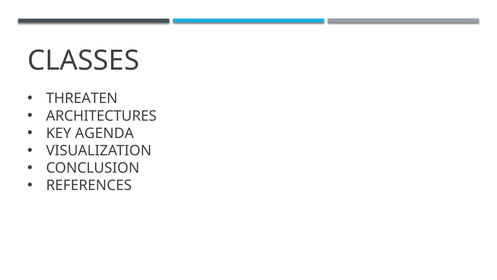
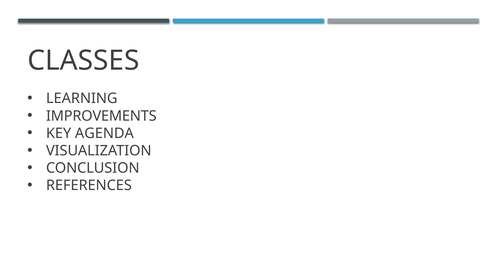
THREATEN: THREATEN -> LEARNING
ARCHITECTURES: ARCHITECTURES -> IMPROVEMENTS
